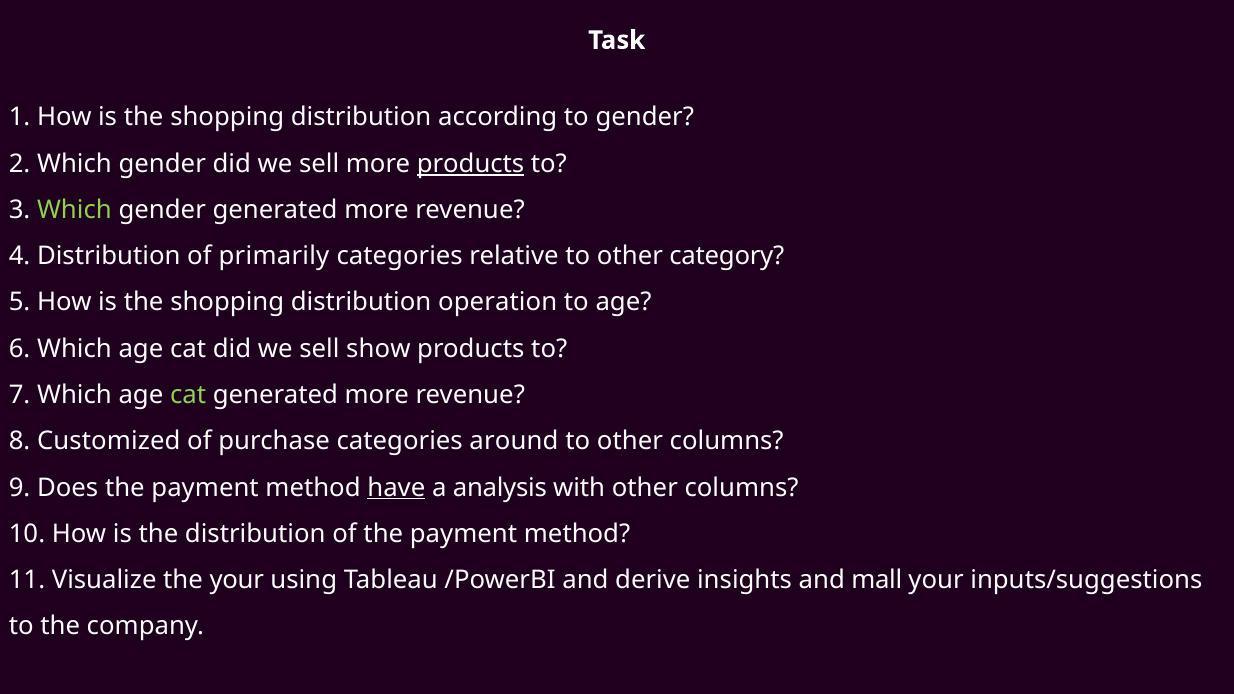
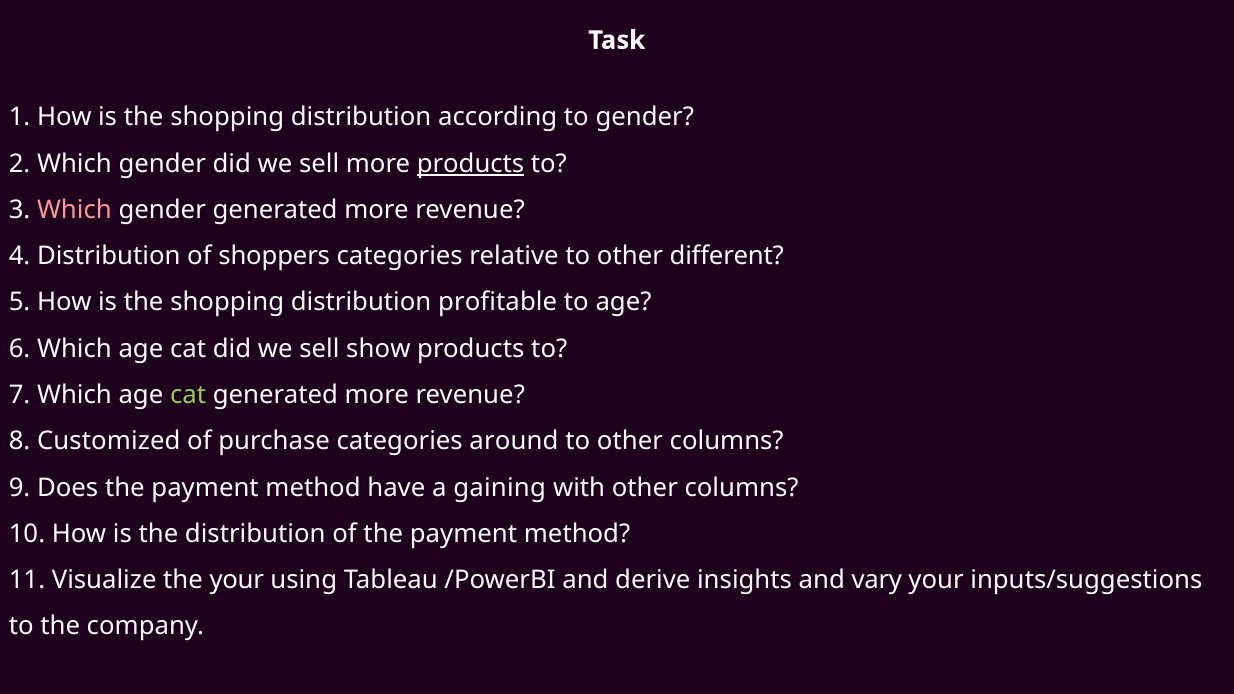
Which at (74, 210) colour: light green -> pink
primarily: primarily -> shoppers
category: category -> different
operation: operation -> profitable
have underline: present -> none
analysis: analysis -> gaining
mall: mall -> vary
